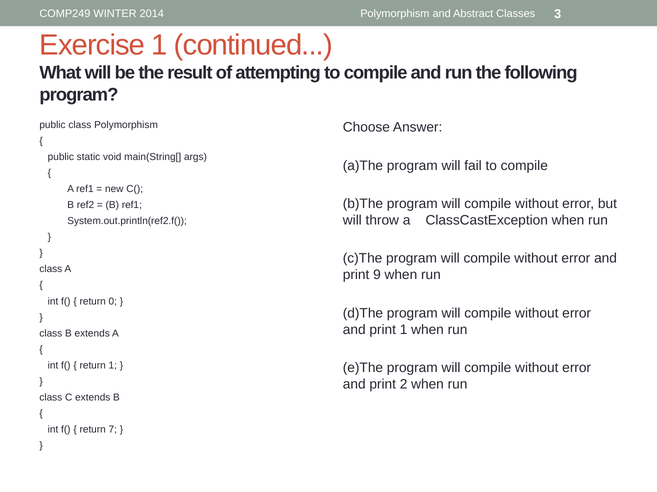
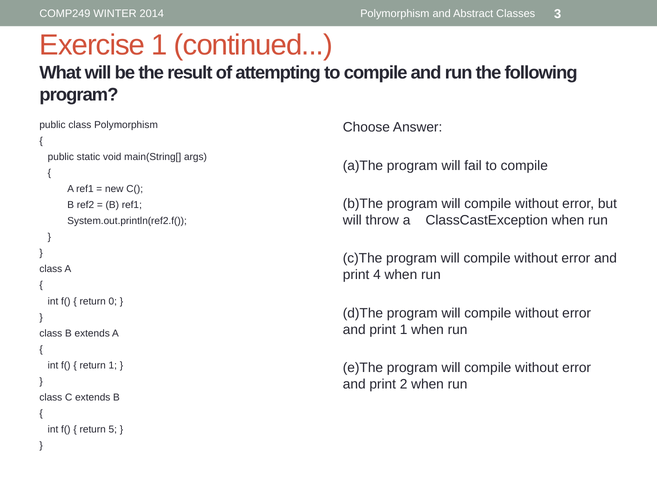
9: 9 -> 4
7: 7 -> 5
